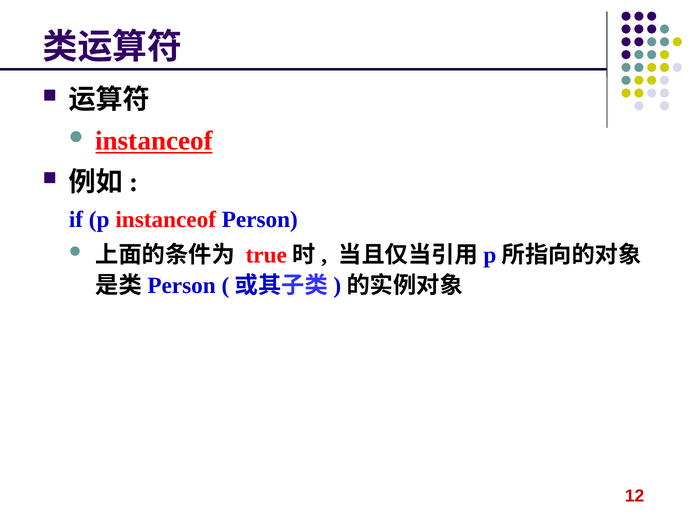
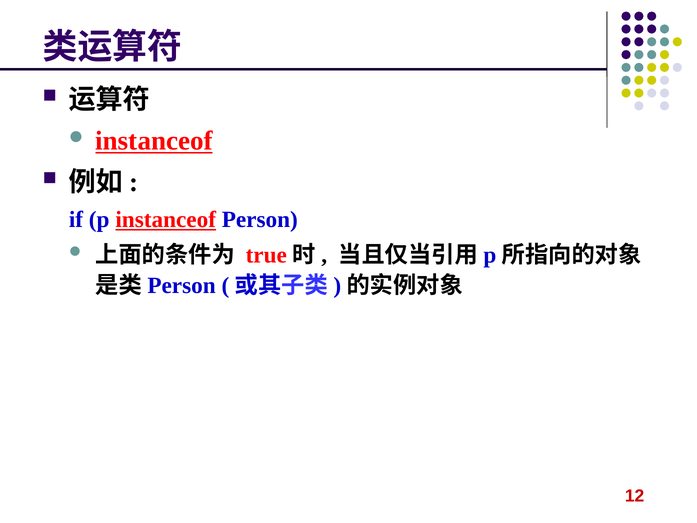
instanceof at (166, 219) underline: none -> present
